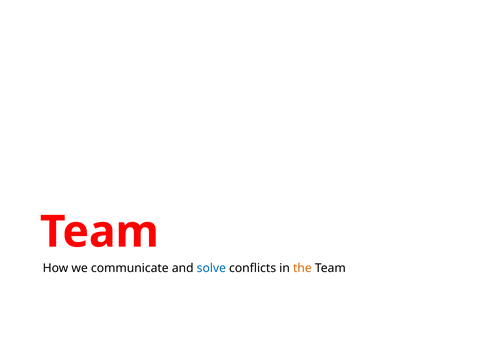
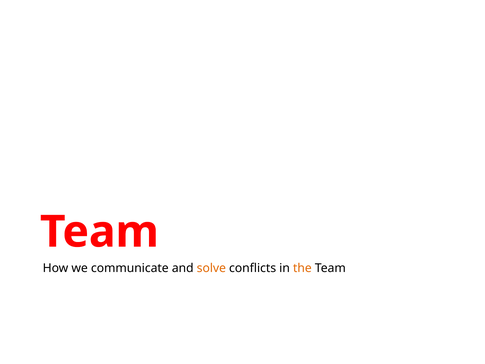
solve colour: blue -> orange
